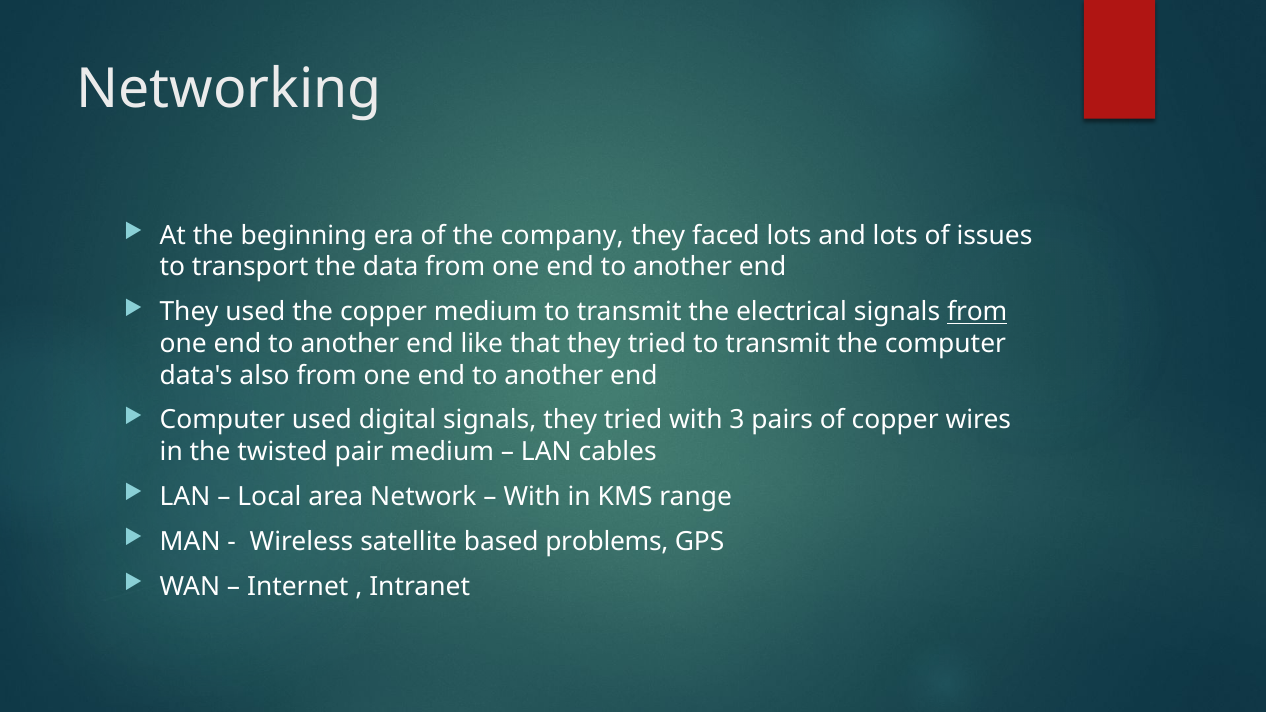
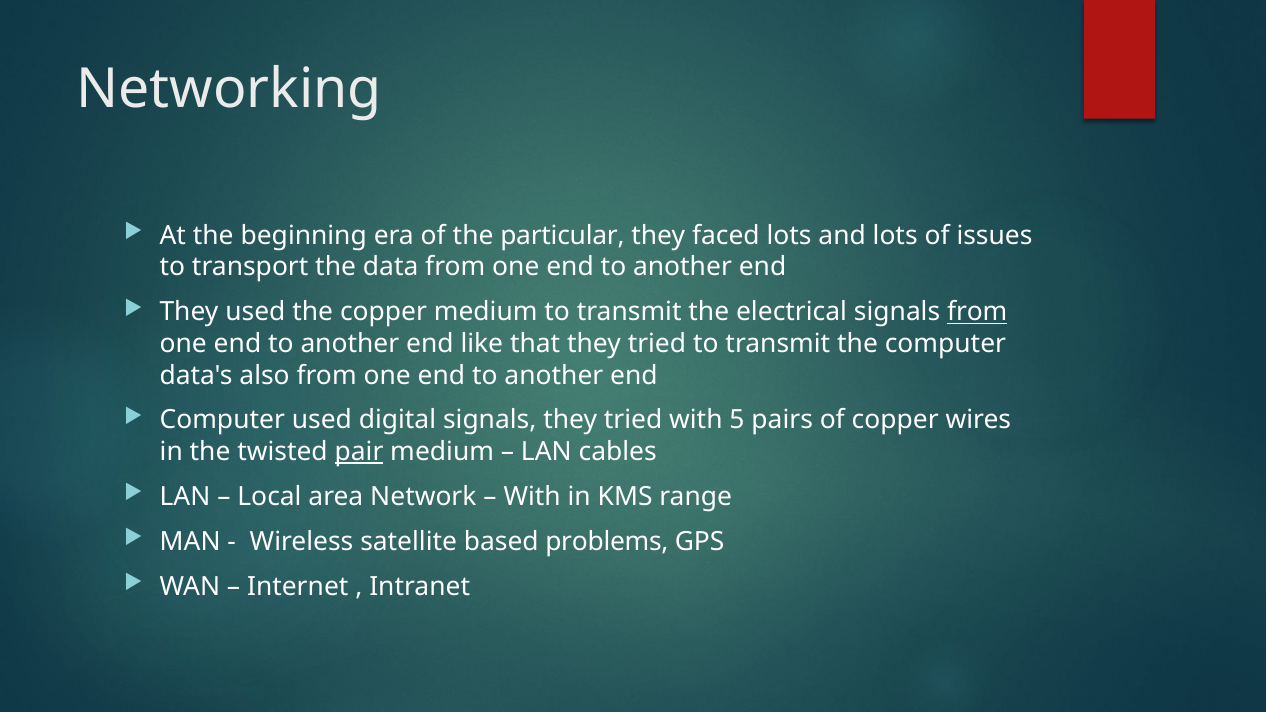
company: company -> particular
3: 3 -> 5
pair underline: none -> present
